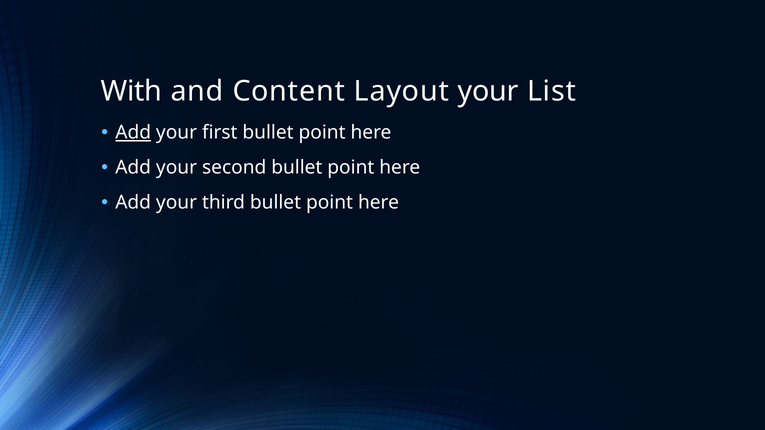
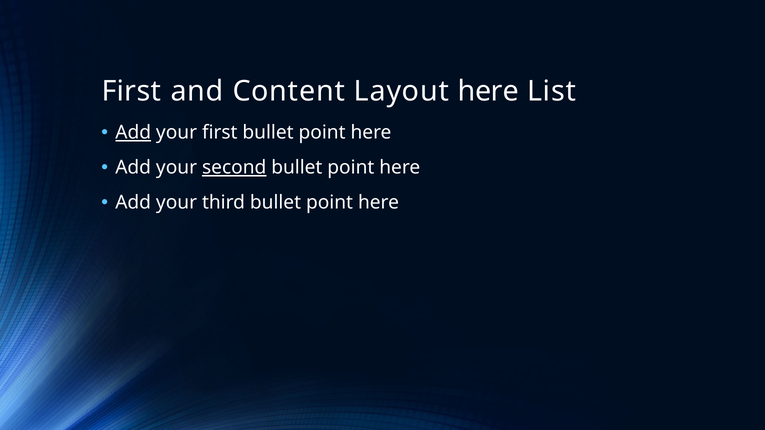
With at (132, 91): With -> First
Layout your: your -> here
second underline: none -> present
